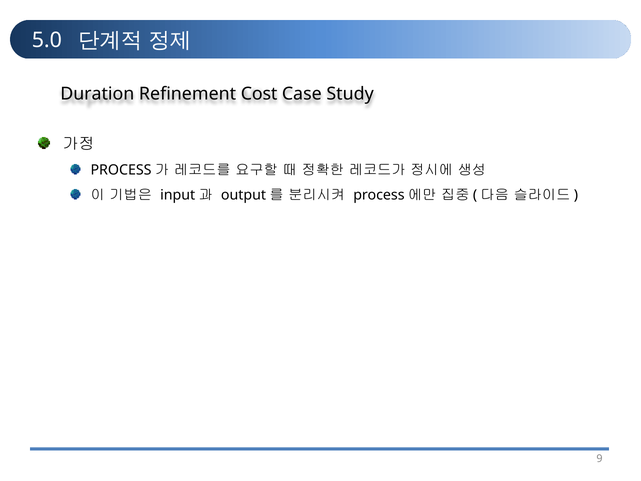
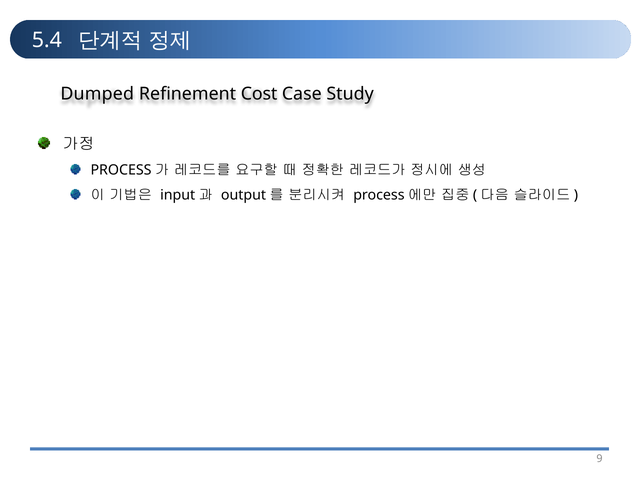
5.0: 5.0 -> 5.4
Duration: Duration -> Dumped
